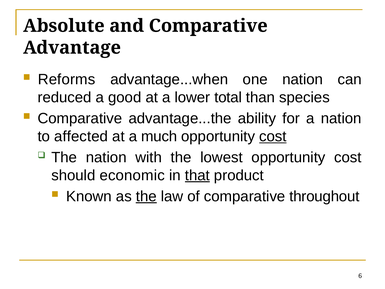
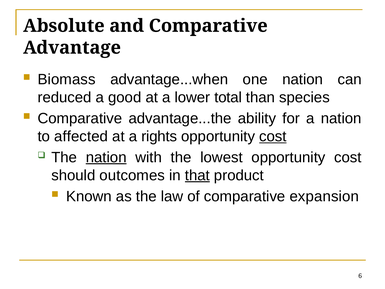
Reforms: Reforms -> Biomass
much: much -> rights
nation at (106, 157) underline: none -> present
economic: economic -> outcomes
the at (146, 196) underline: present -> none
throughout: throughout -> expansion
